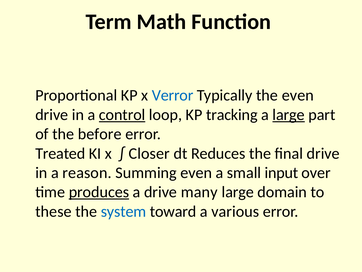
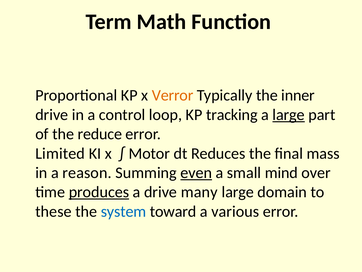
Verror colour: blue -> orange
the even: even -> inner
control underline: present -> none
before: before -> reduce
Treated: Treated -> Limited
Closer: Closer -> Motor
final drive: drive -> mass
even at (196, 172) underline: none -> present
input: input -> mind
